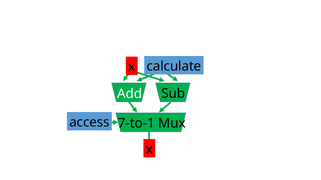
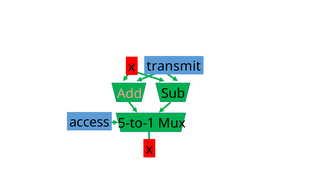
calculate: calculate -> transmit
Add colour: white -> pink
7-to-1: 7-to-1 -> 5-to-1
